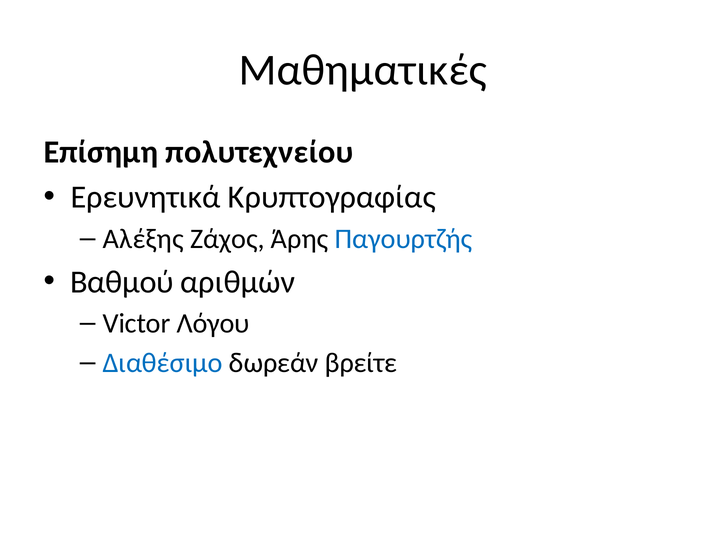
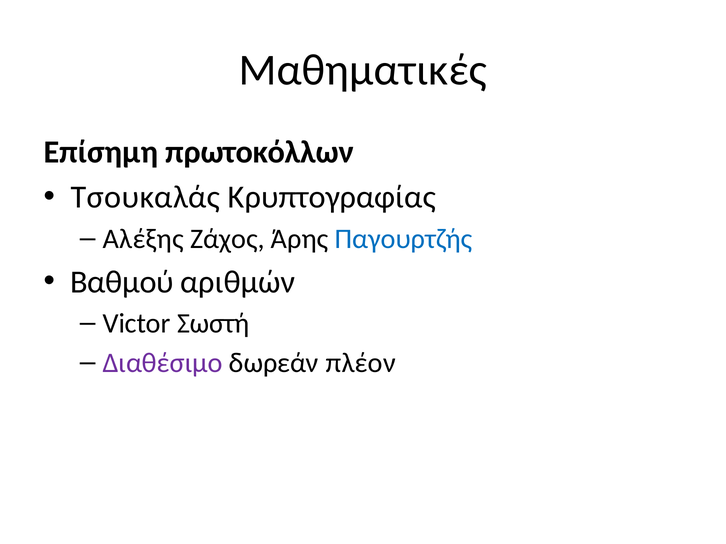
πολυτεχνείου: πολυτεχνείου -> πρωτοκόλλων
Ερευνητικά: Ερευνητικά -> Τσουκαλάς
Λόγου: Λόγου -> Σωστή
Διαθέσιμο colour: blue -> purple
βρείτε: βρείτε -> πλέον
